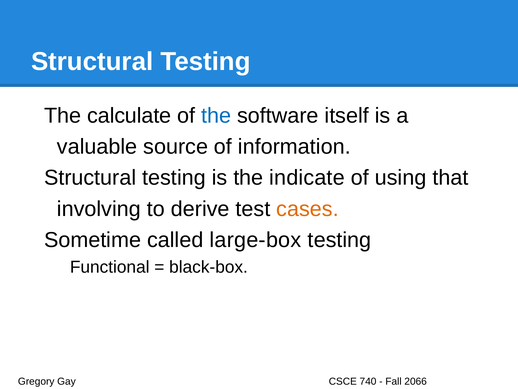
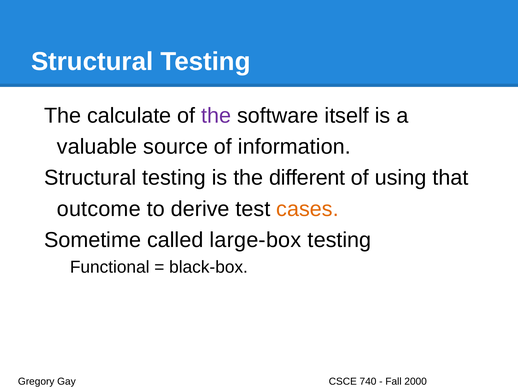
the at (216, 115) colour: blue -> purple
indicate: indicate -> different
involving: involving -> outcome
2066: 2066 -> 2000
